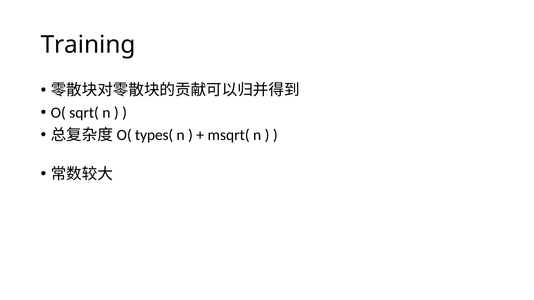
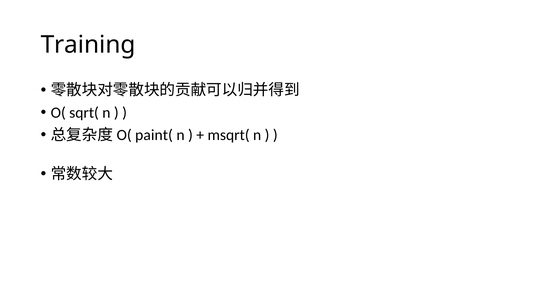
types(: types( -> paint(
